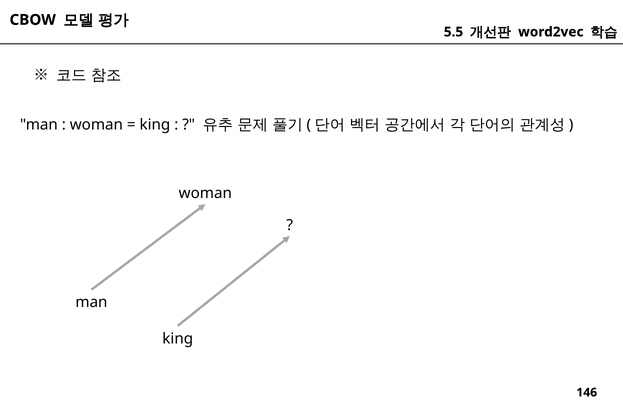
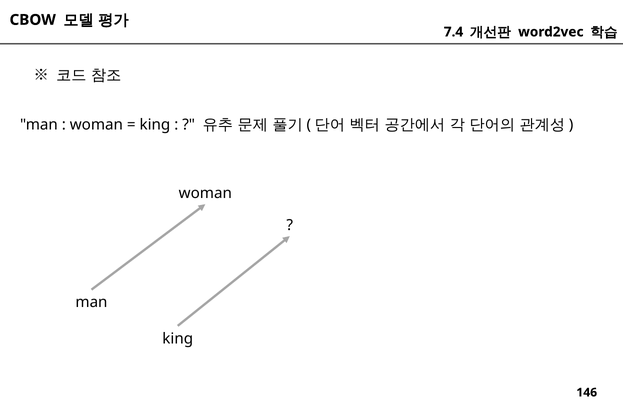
5.5: 5.5 -> 7.4
